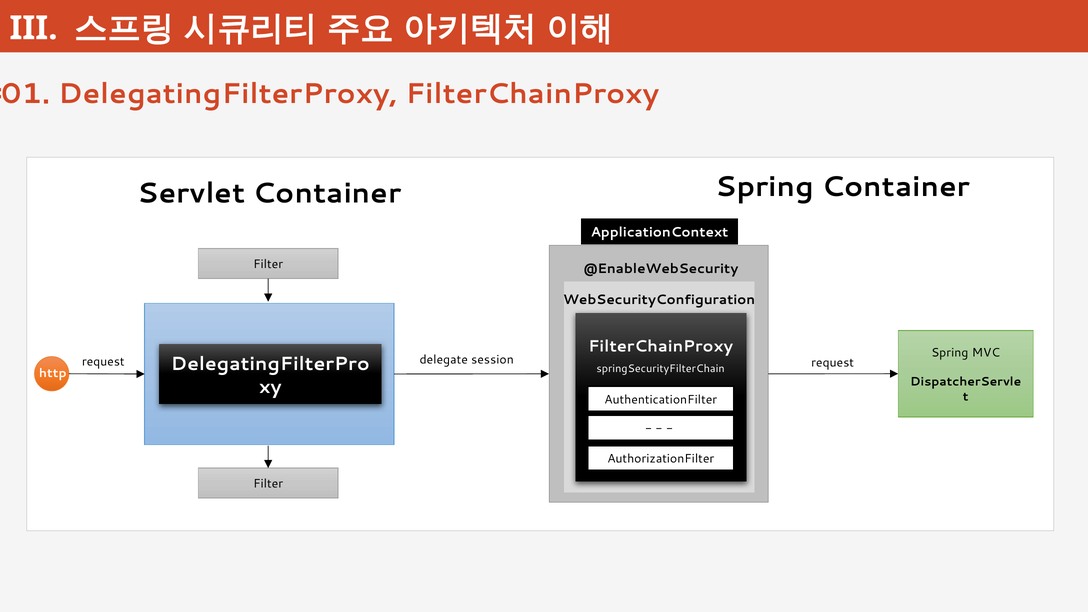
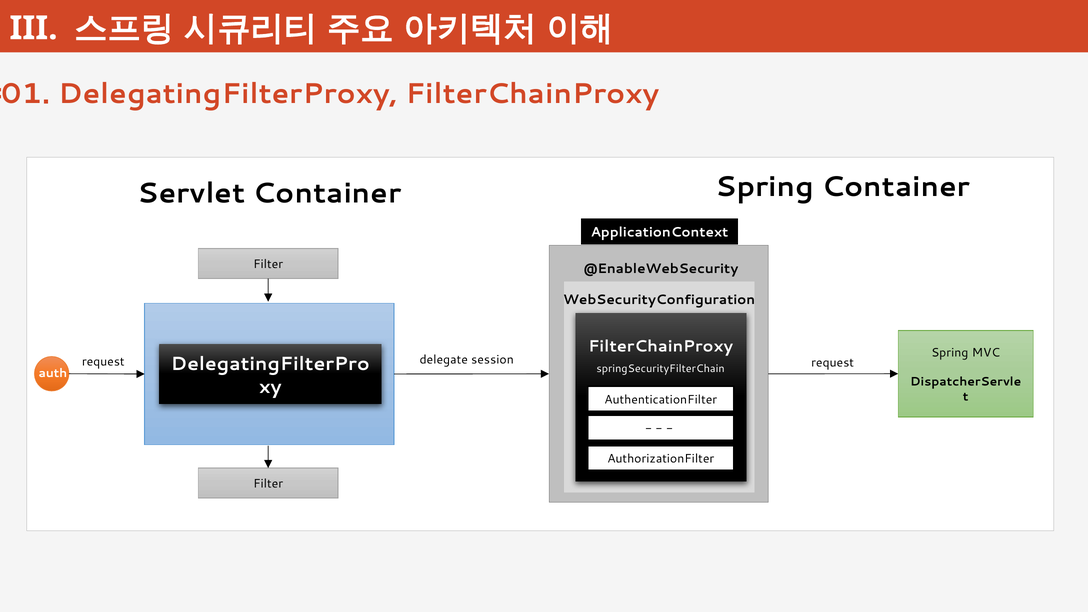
http: http -> auth
